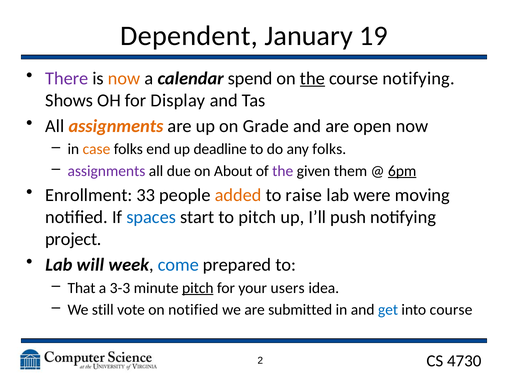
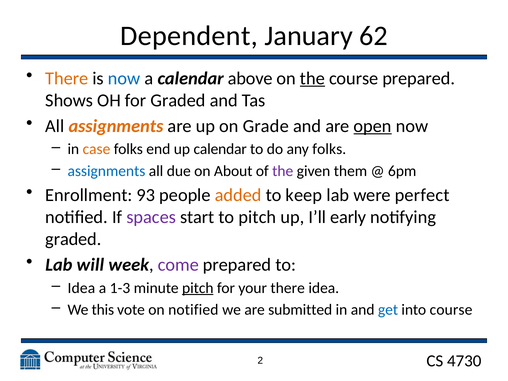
19: 19 -> 62
There at (67, 78) colour: purple -> orange
now at (124, 78) colour: orange -> blue
spend: spend -> above
course notifying: notifying -> prepared
for Display: Display -> Graded
open underline: none -> present
up deadline: deadline -> calendar
assignments at (106, 171) colour: purple -> blue
6pm underline: present -> none
33: 33 -> 93
raise: raise -> keep
moving: moving -> perfect
spaces colour: blue -> purple
push: push -> early
project at (73, 239): project -> graded
come colour: blue -> purple
That at (82, 288): That -> Idea
3-3: 3-3 -> 1-3
your users: users -> there
still: still -> this
